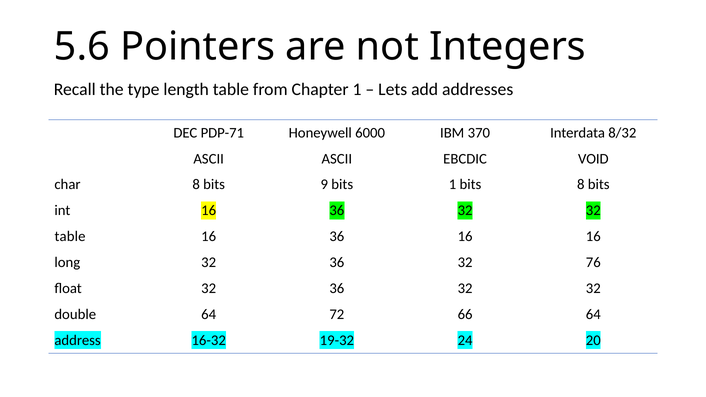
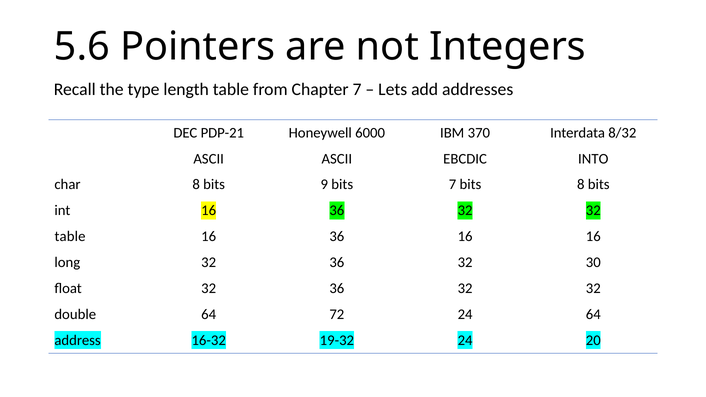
Chapter 1: 1 -> 7
PDP-71: PDP-71 -> PDP-21
VOID: VOID -> INTO
bits 1: 1 -> 7
76: 76 -> 30
72 66: 66 -> 24
